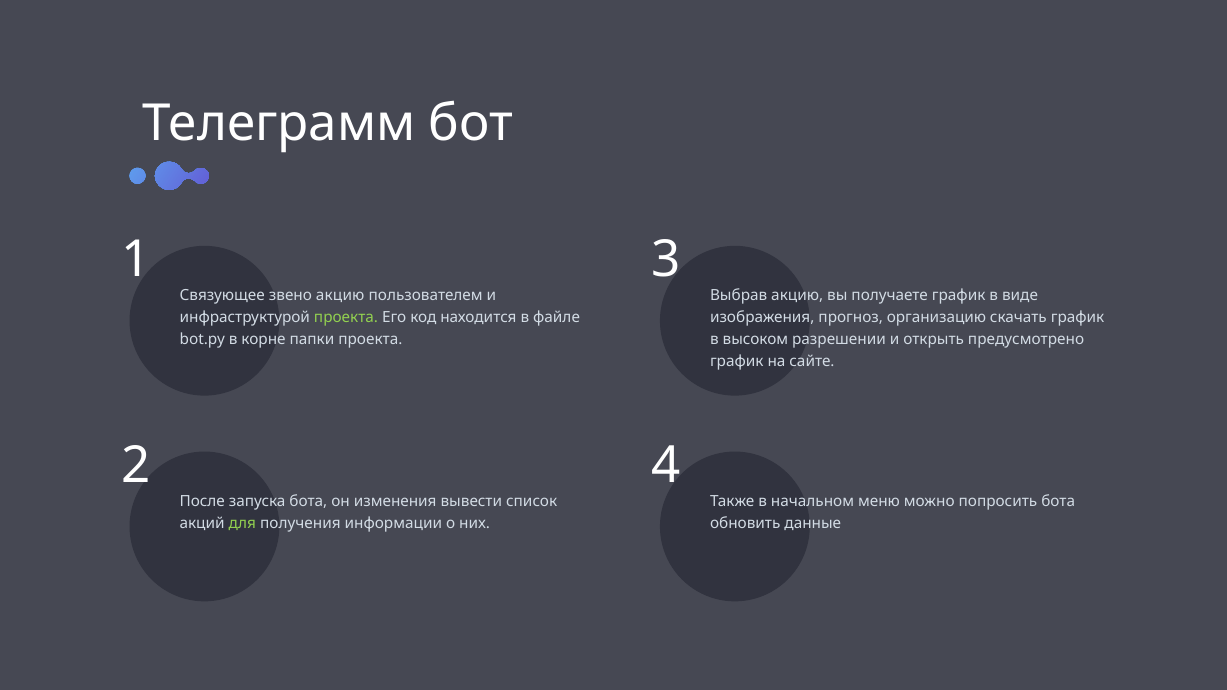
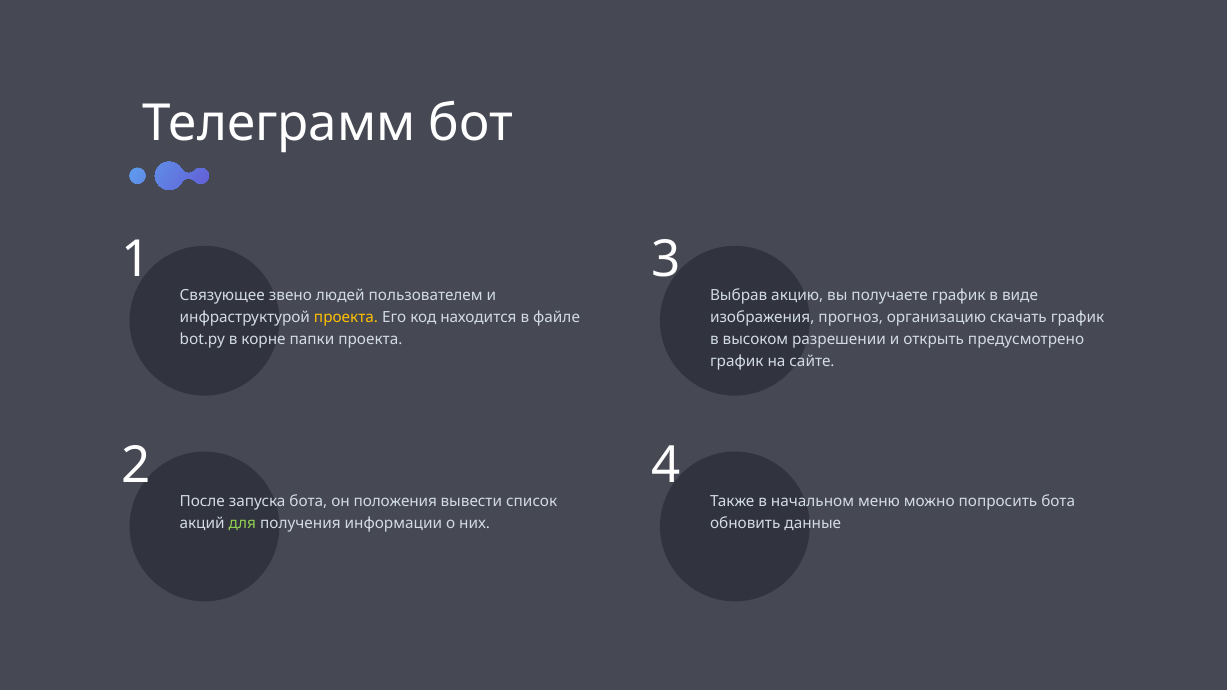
звено акцию: акцию -> людей
проекта at (346, 318) colour: light green -> yellow
изменения: изменения -> положения
